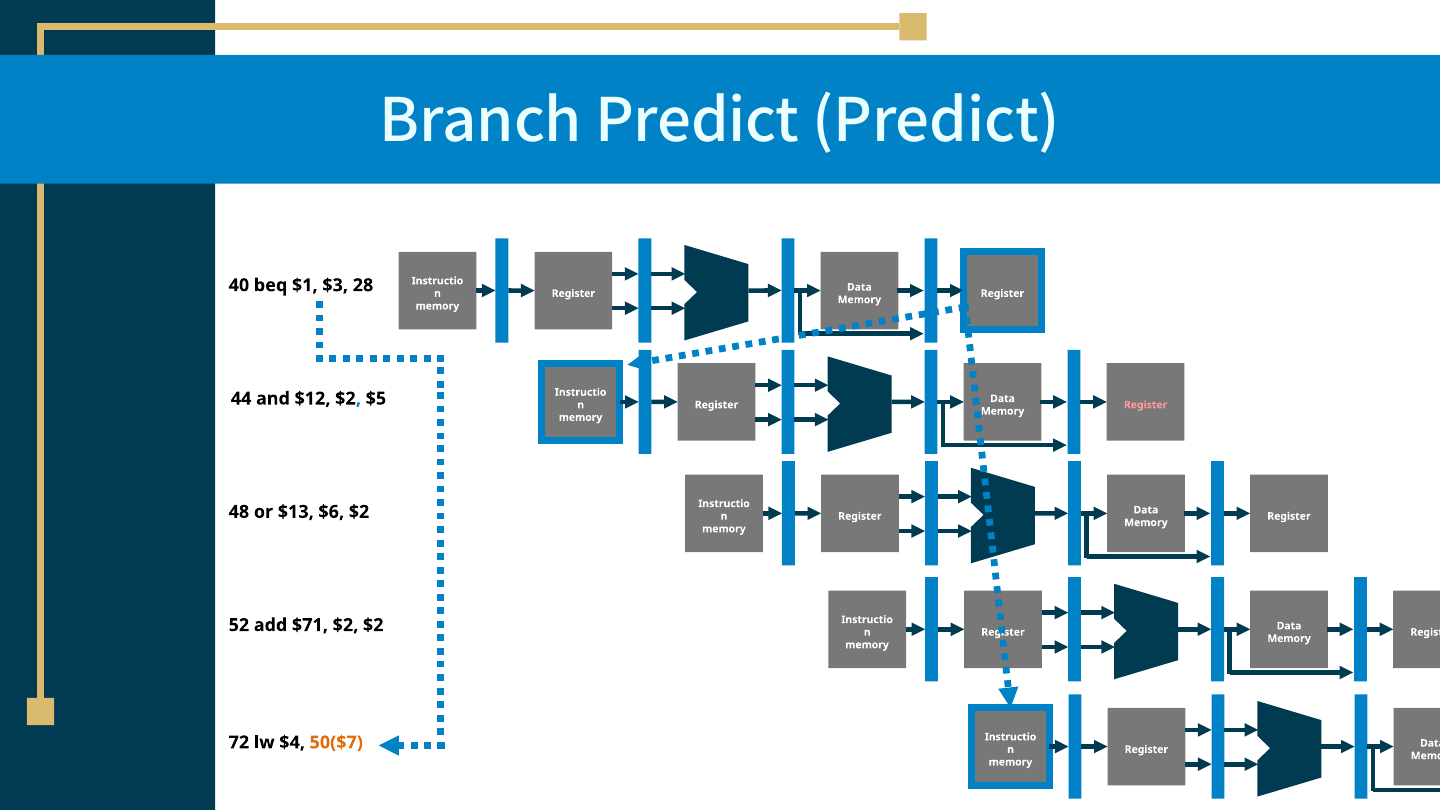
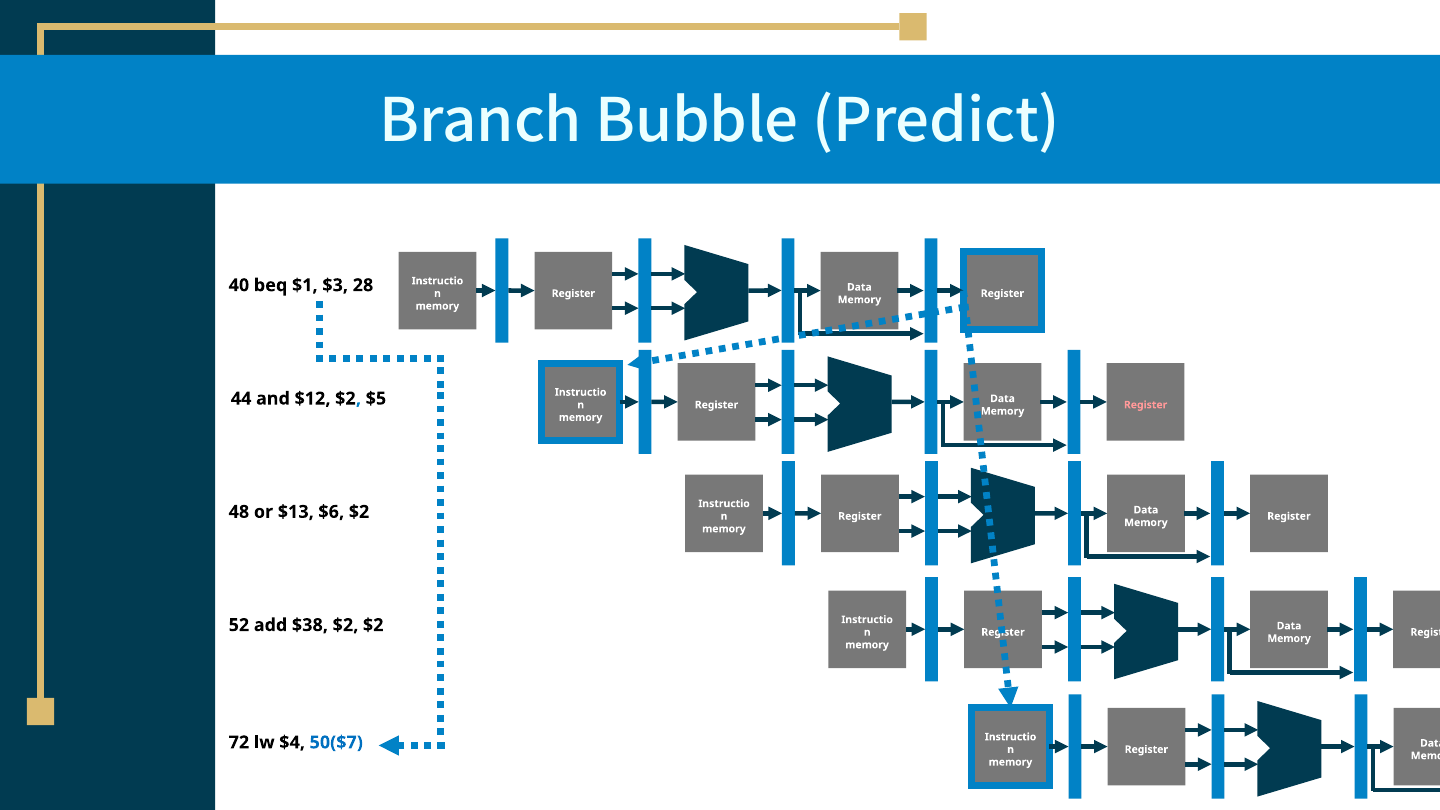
Branch Predict: Predict -> Bubble
$71: $71 -> $38
50($7 colour: orange -> blue
